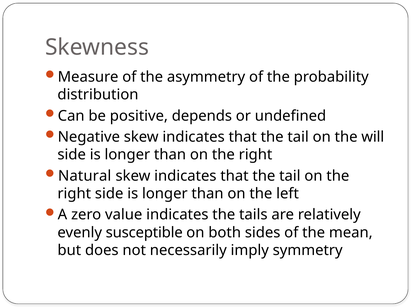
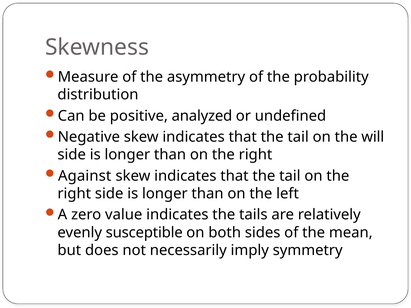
depends: depends -> analyzed
Natural: Natural -> Against
